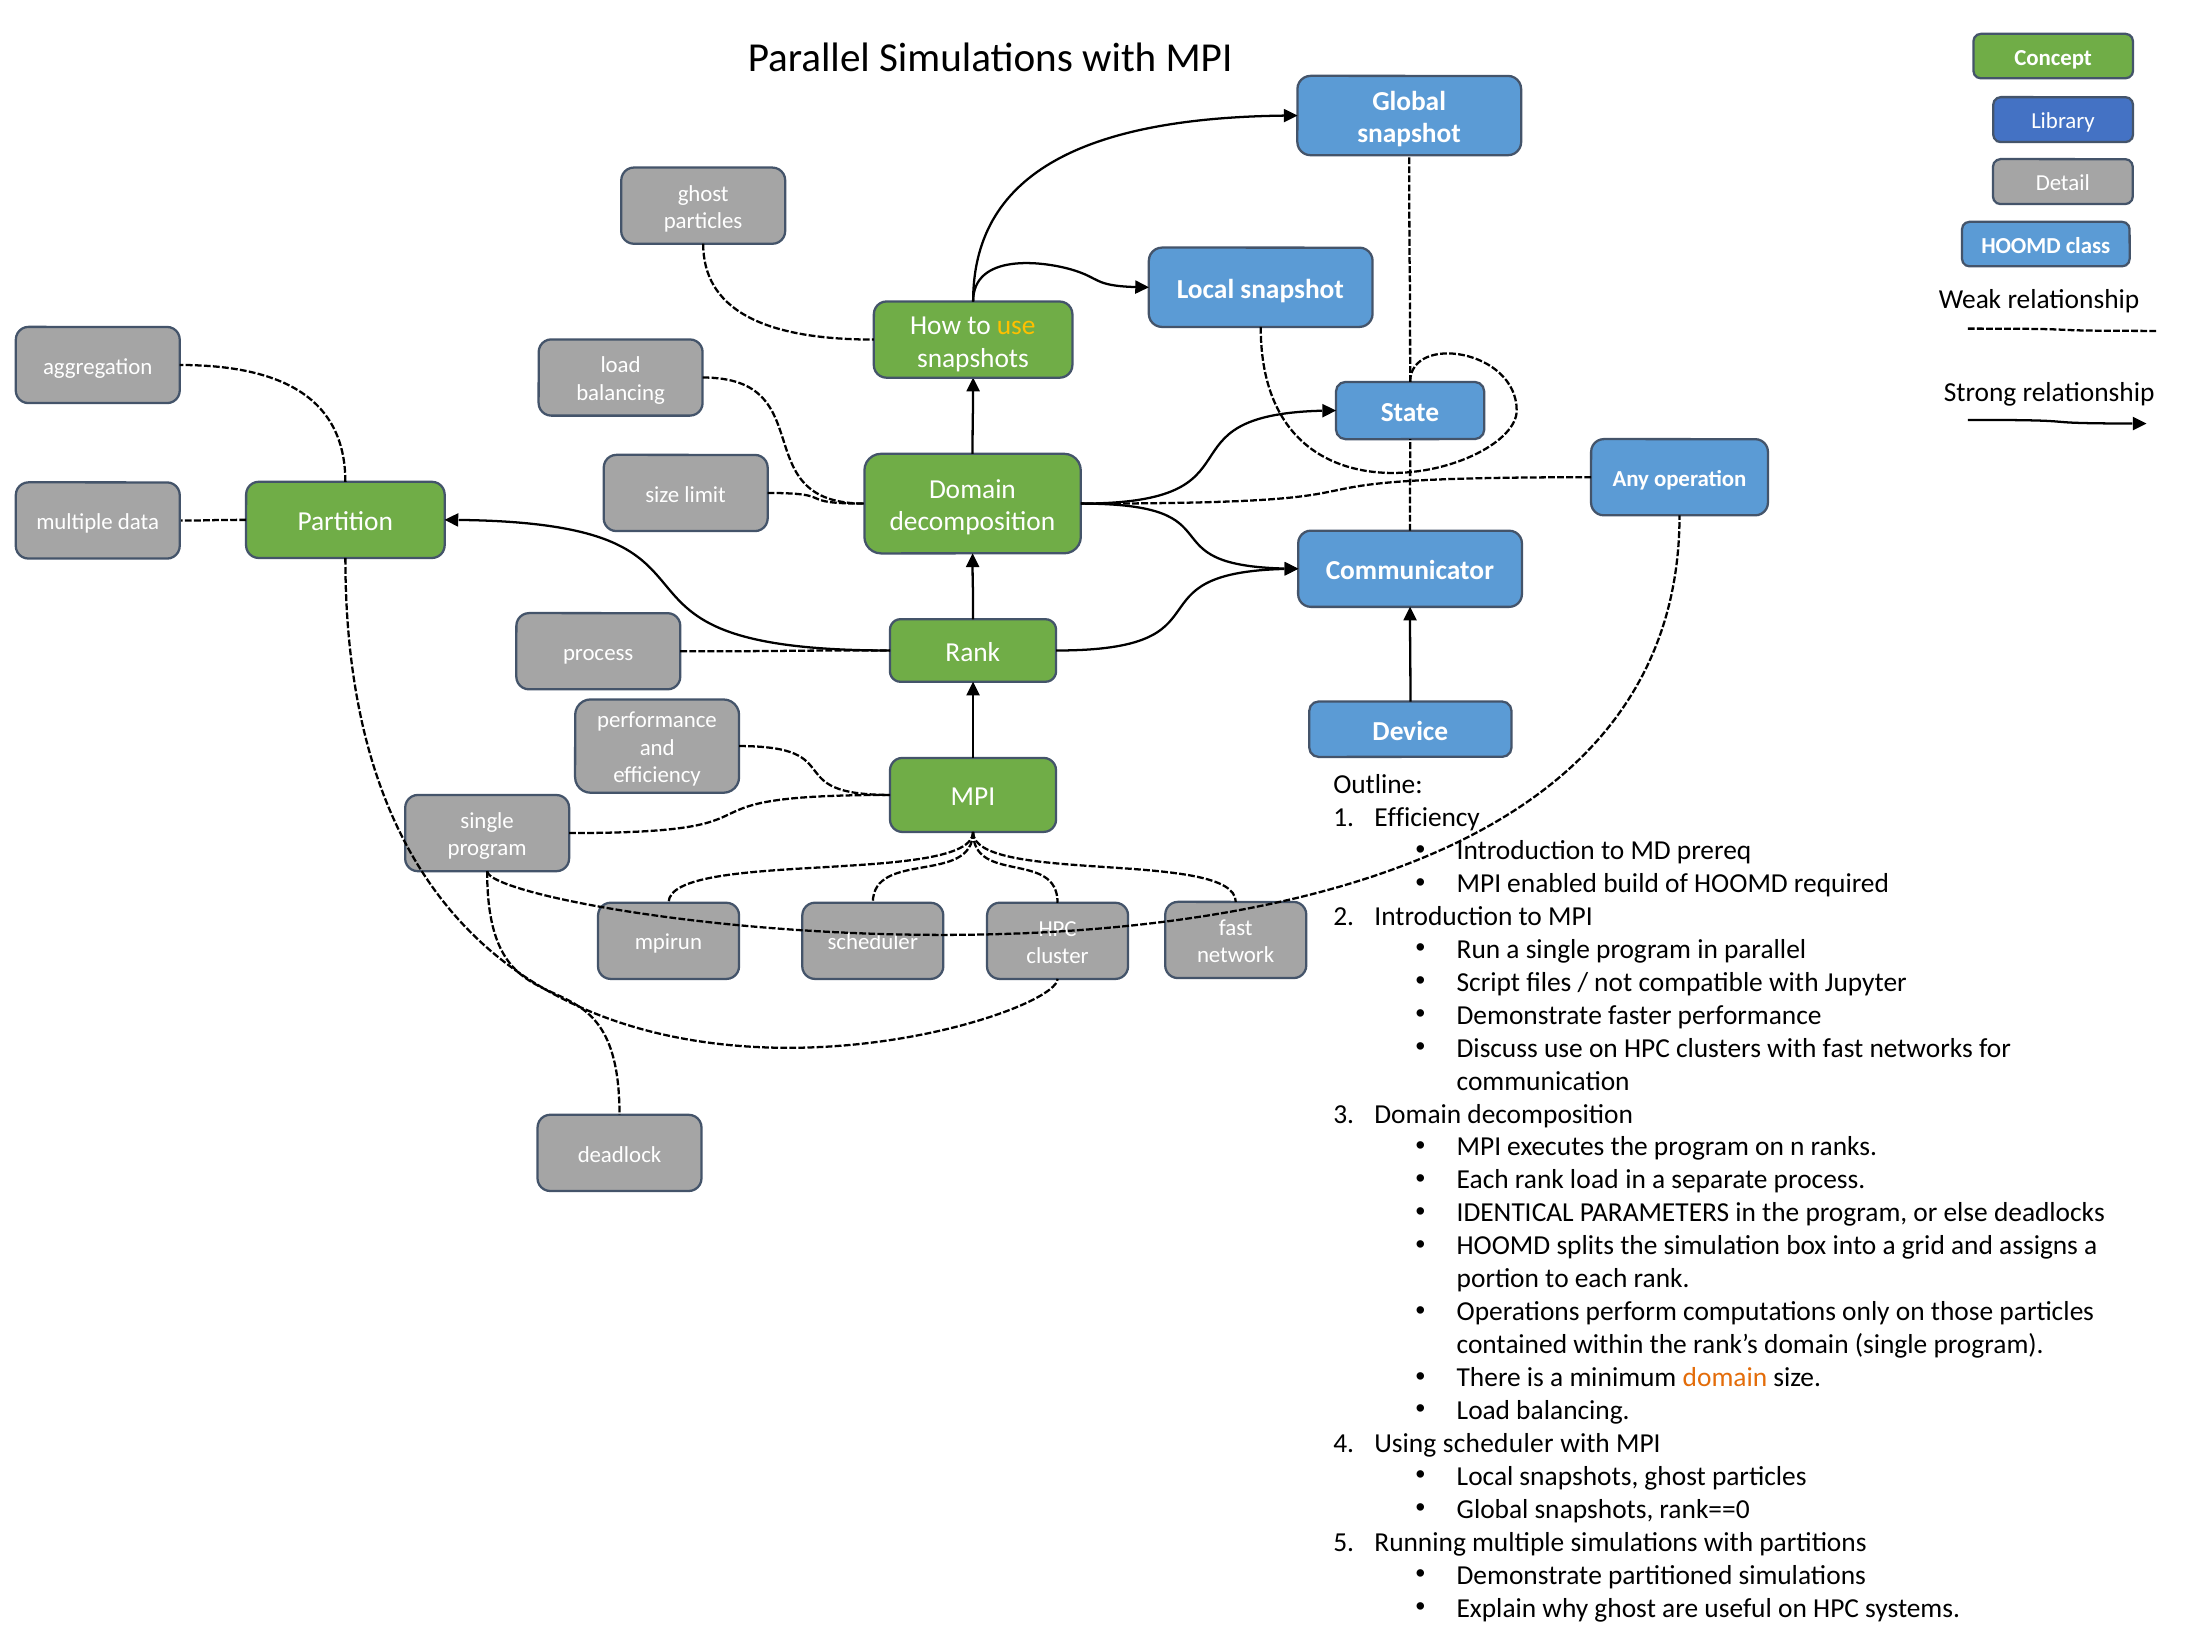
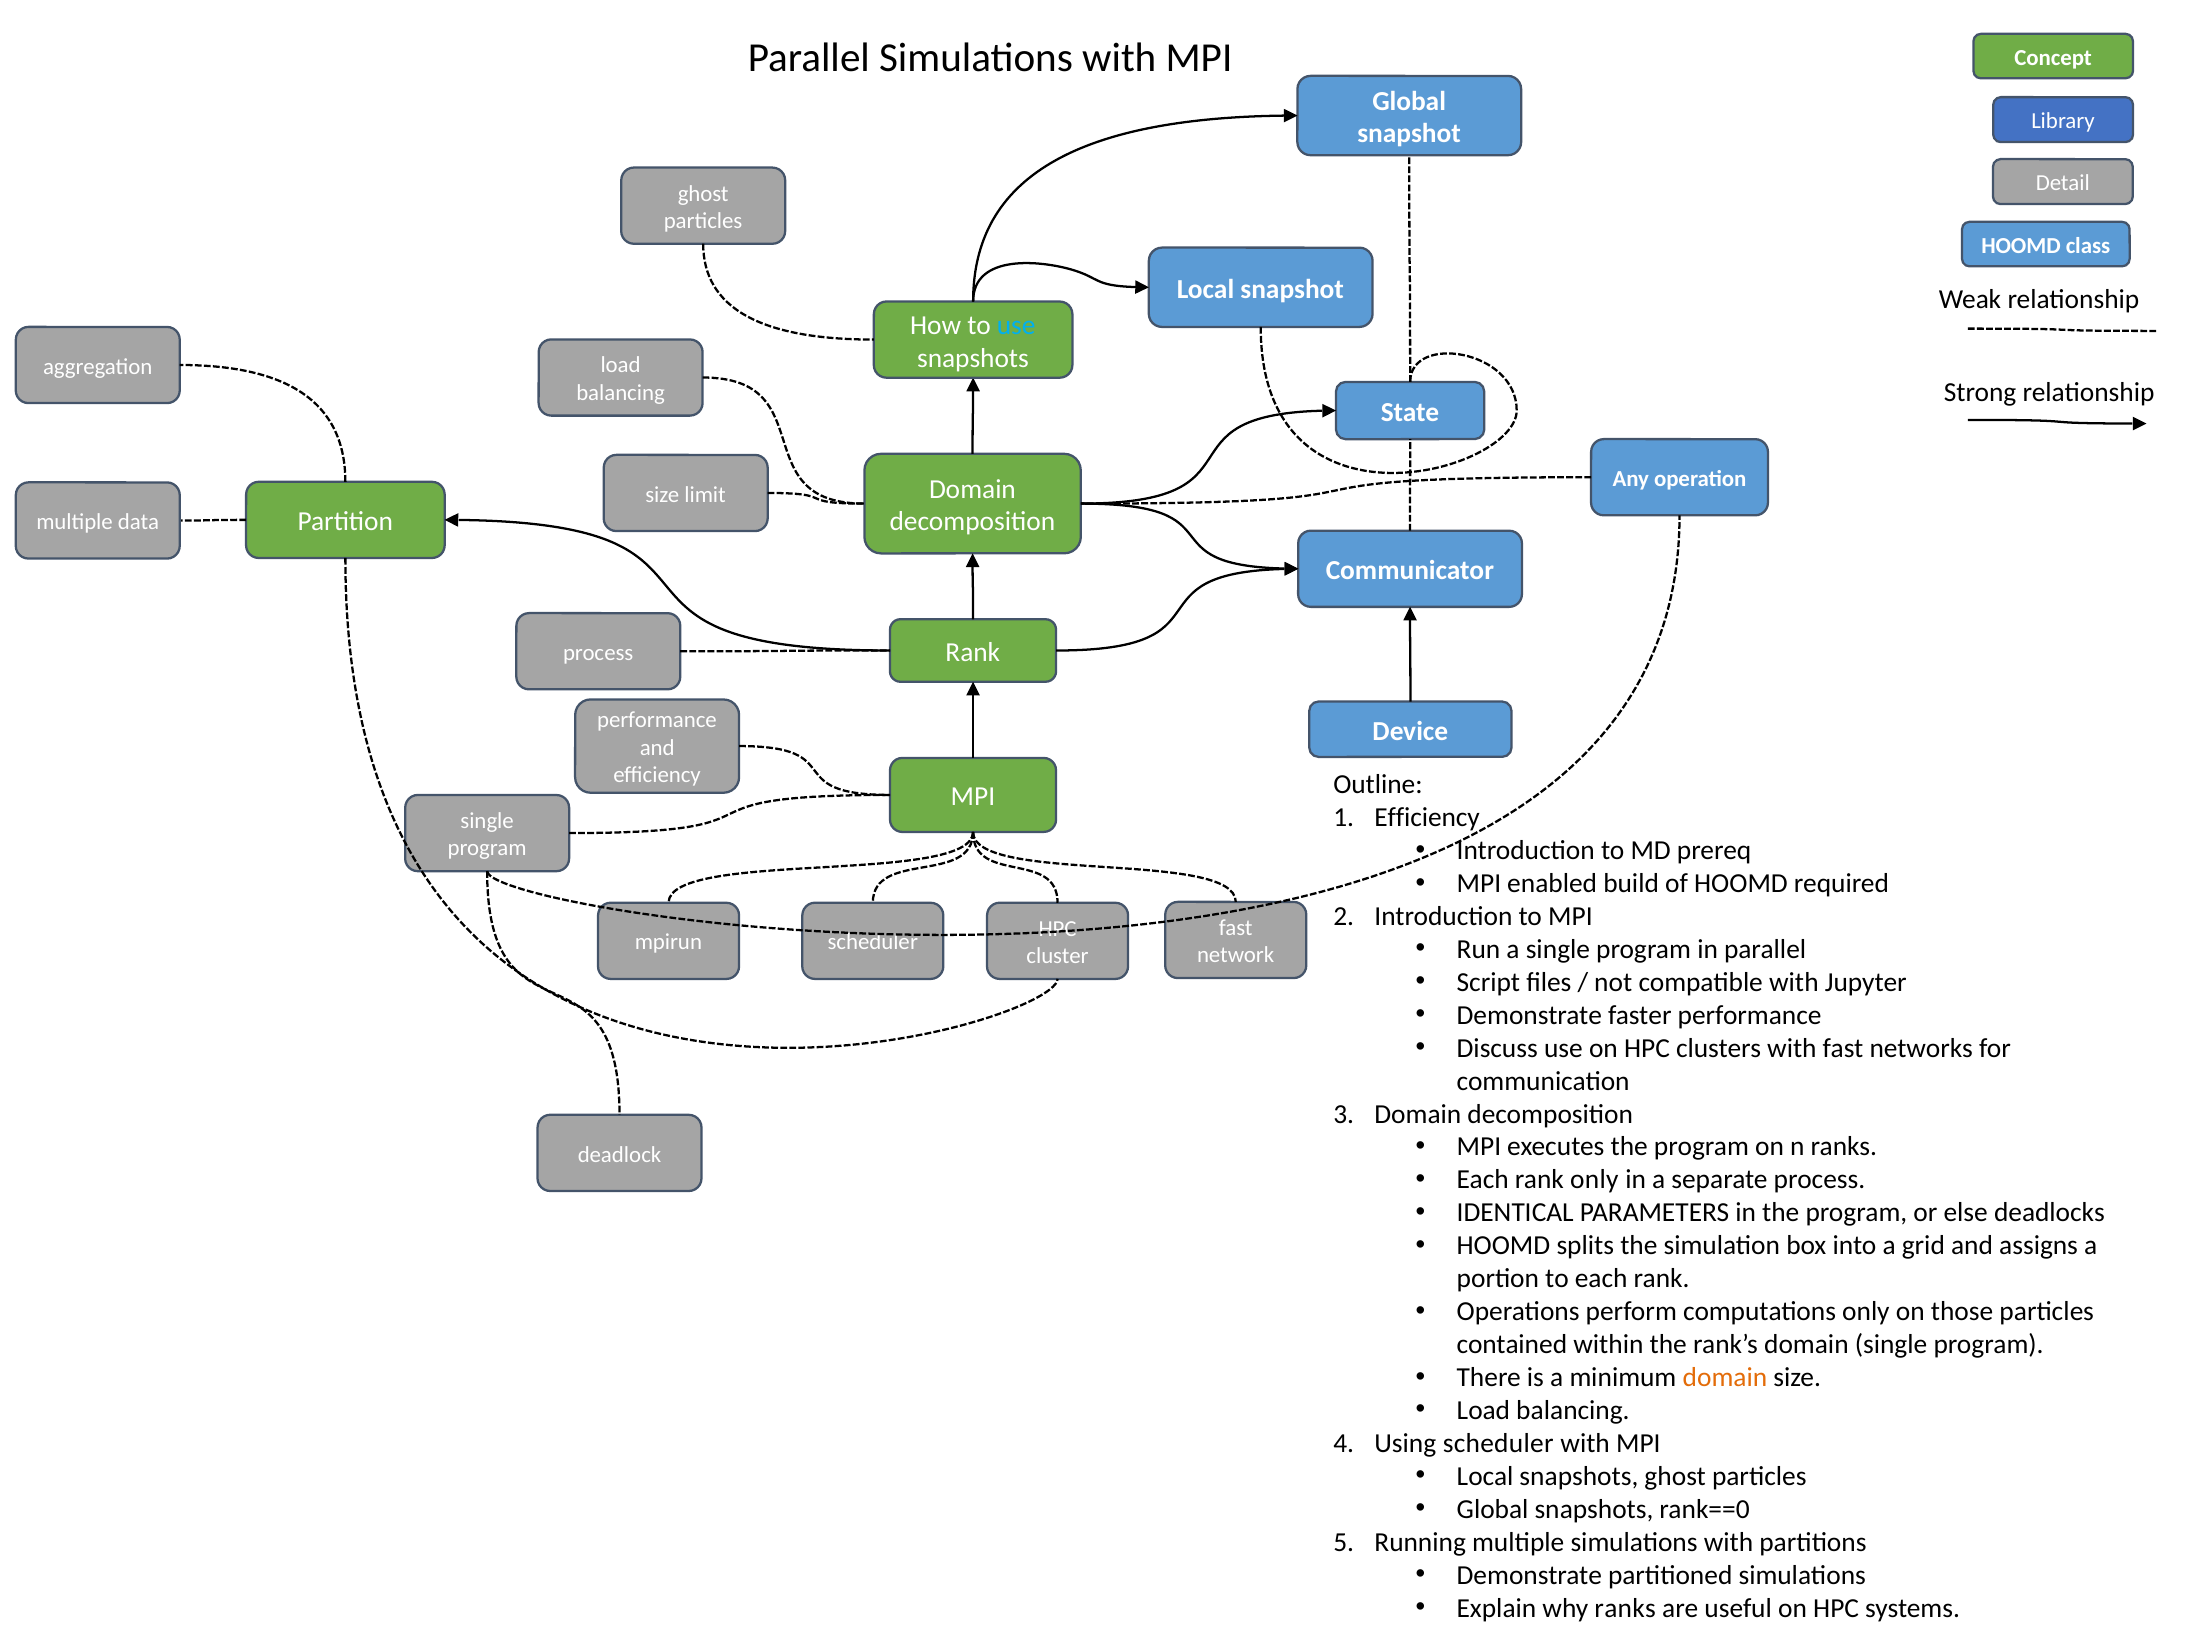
use at (1016, 325) colour: yellow -> light blue
rank load: load -> only
why ghost: ghost -> ranks
